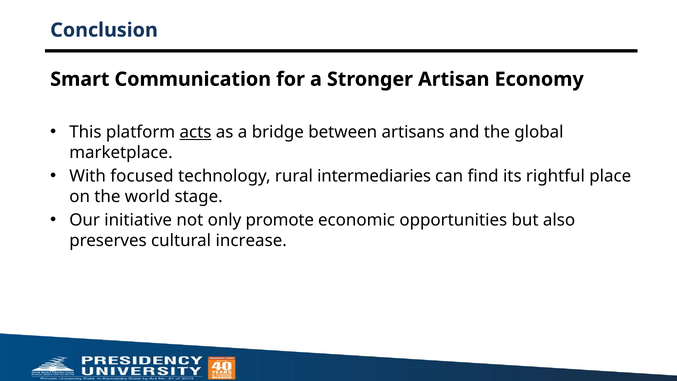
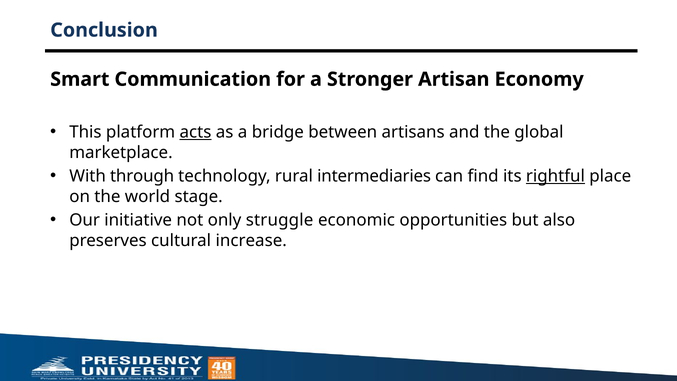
focused: focused -> through
rightful underline: none -> present
promote: promote -> struggle
